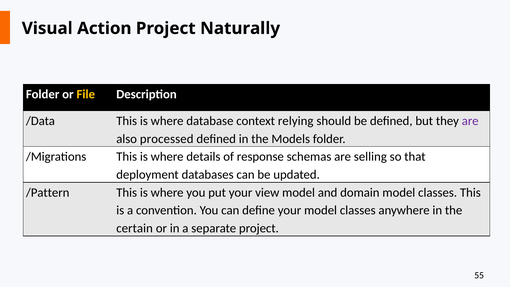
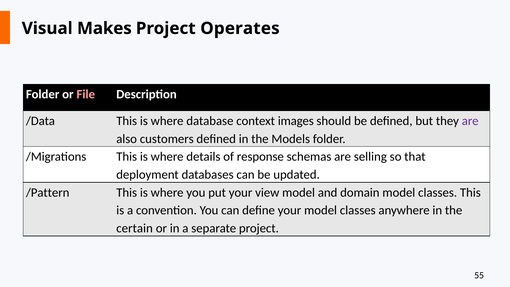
Action: Action -> Makes
Naturally: Naturally -> Operates
File colour: yellow -> pink
relying: relying -> images
processed: processed -> customers
